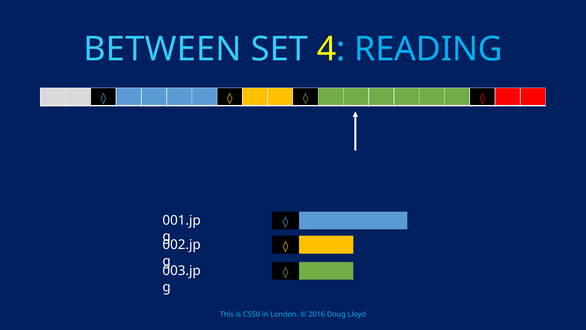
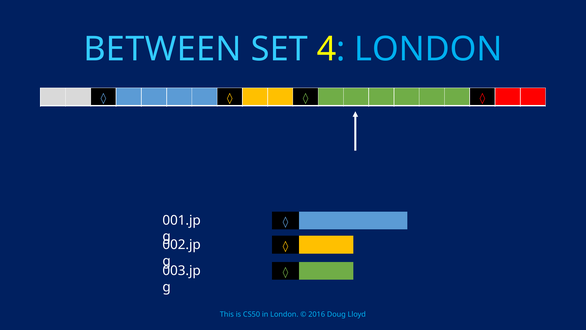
4 READING: READING -> LONDON
